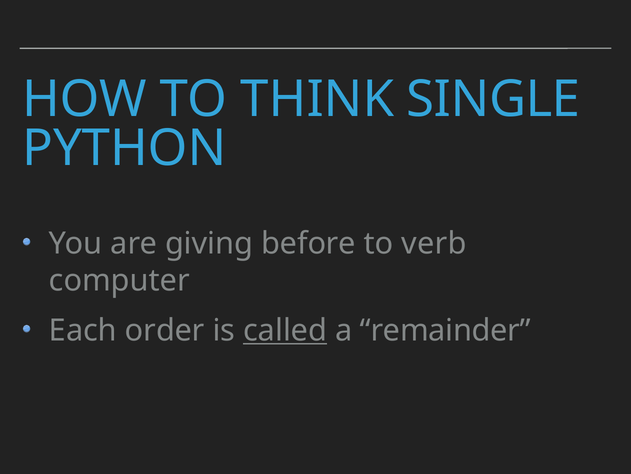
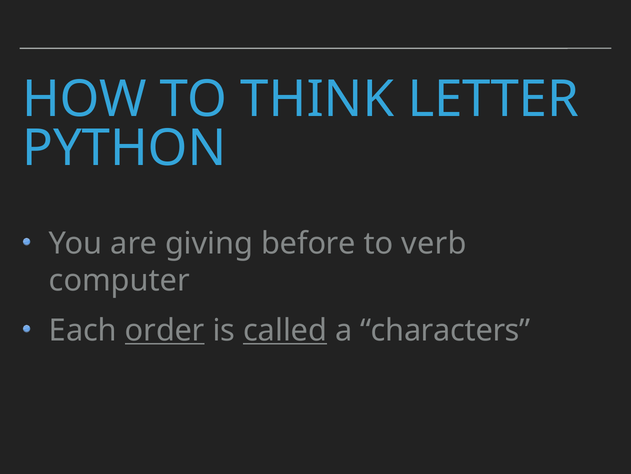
SINGLE: SINGLE -> LETTER
order underline: none -> present
remainder: remainder -> characters
